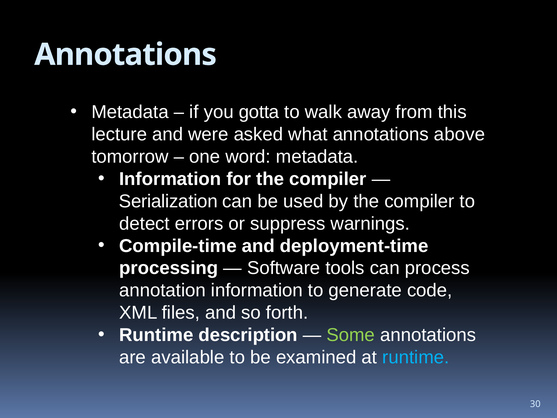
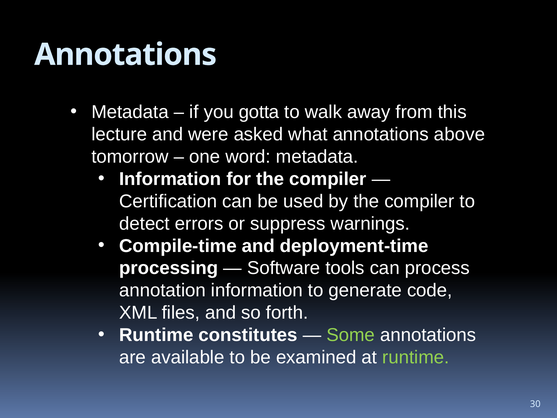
Serialization: Serialization -> Certification
description: description -> constitutes
runtime at (416, 357) colour: light blue -> light green
